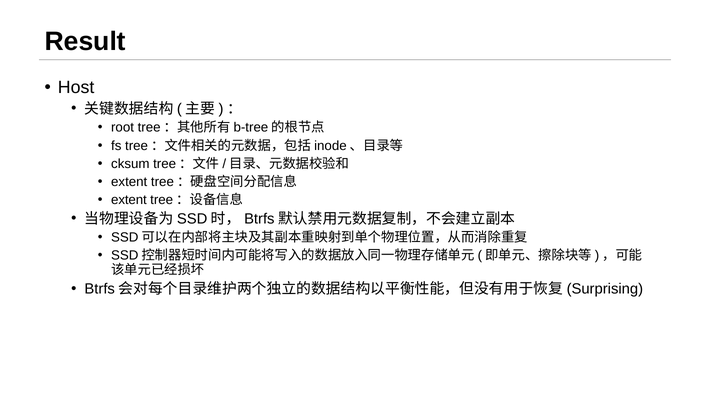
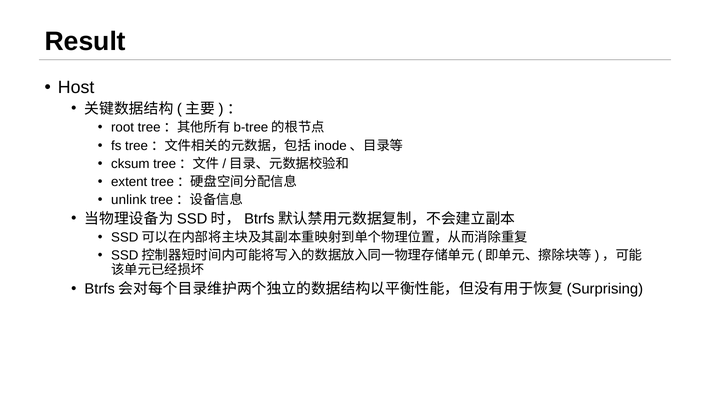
extent at (129, 200): extent -> unlink
